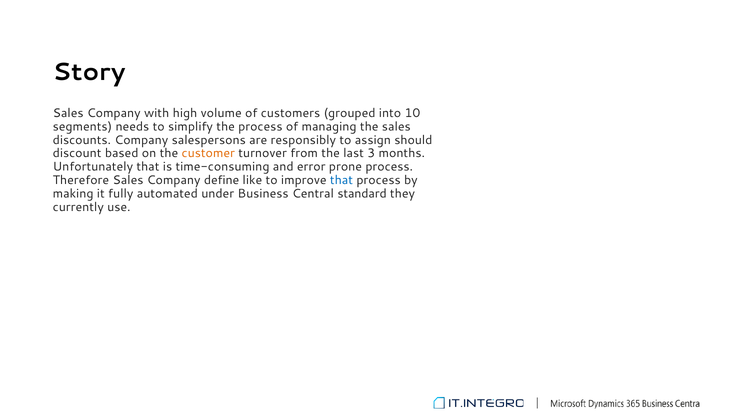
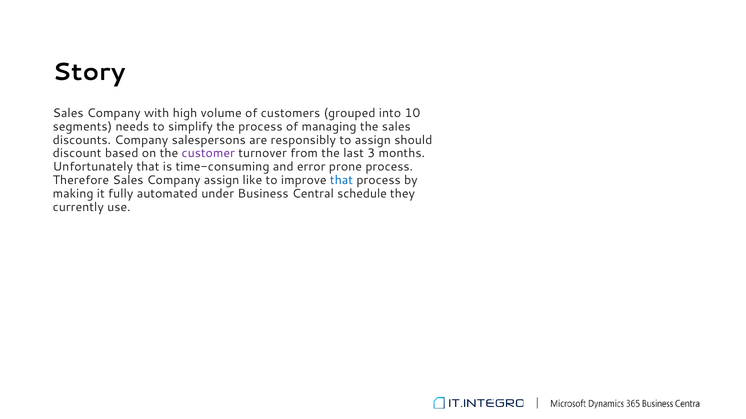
customer colour: orange -> purple
Company define: define -> assign
standard: standard -> schedule
